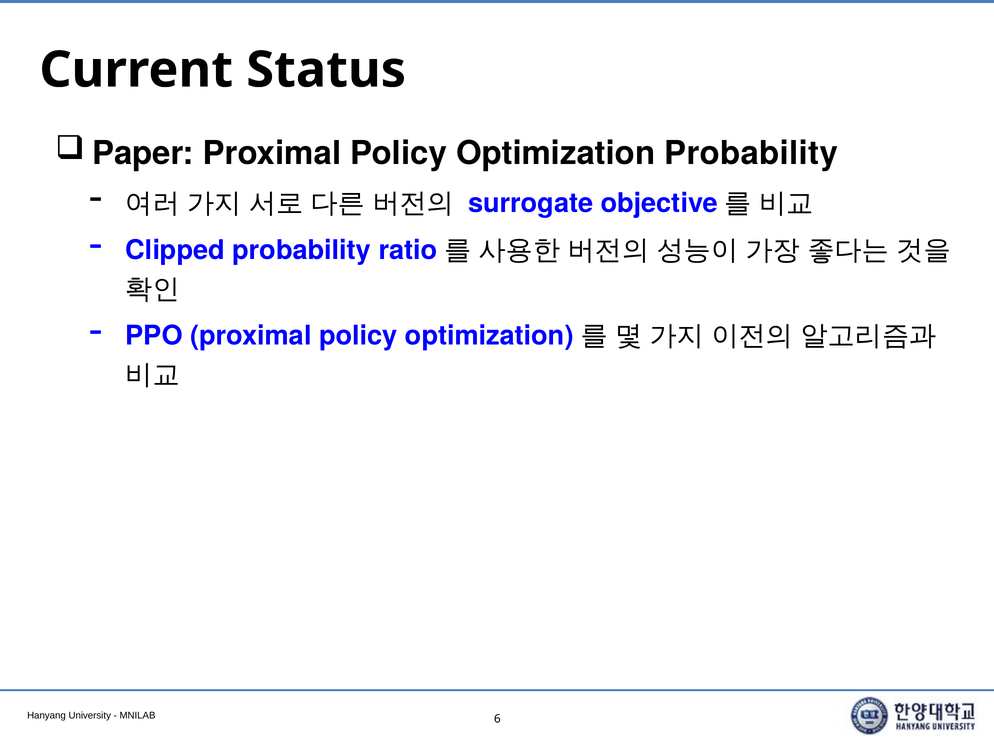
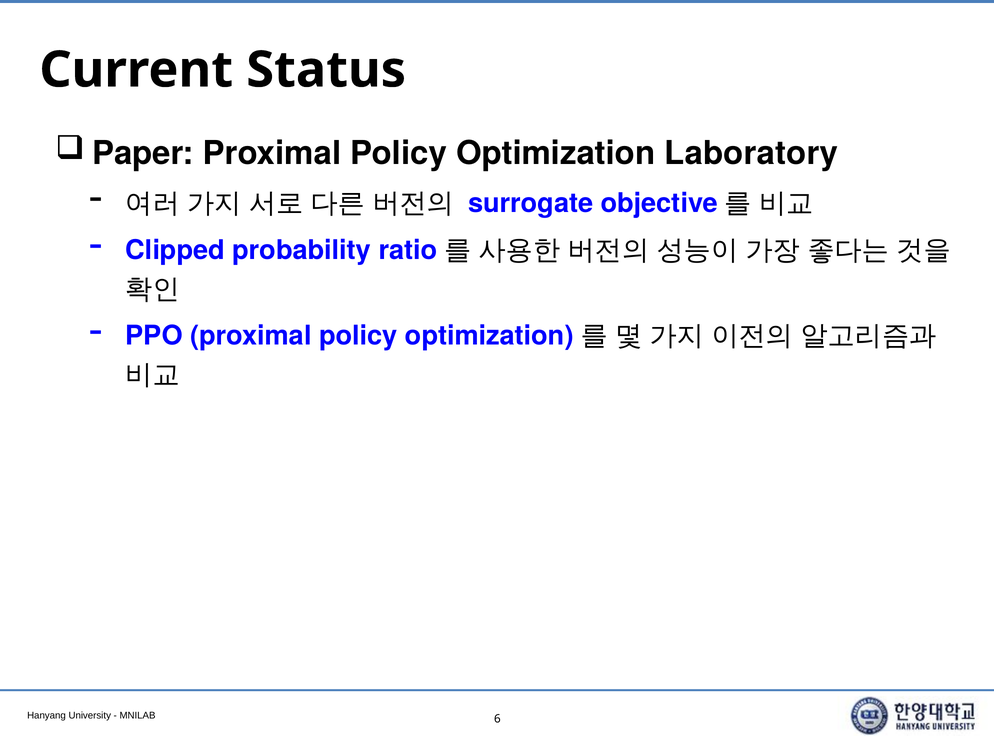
Optimization Probability: Probability -> Laboratory
